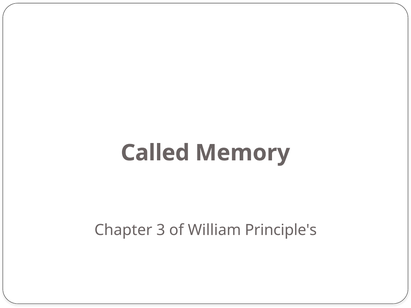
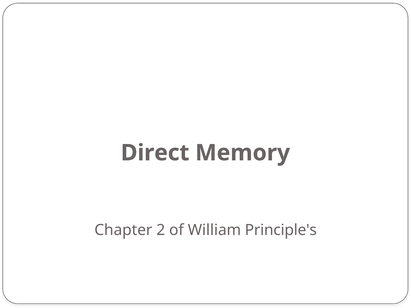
Called: Called -> Direct
3: 3 -> 2
